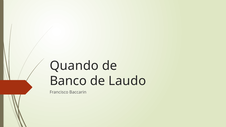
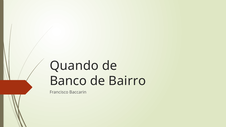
Laudo: Laudo -> Bairro
